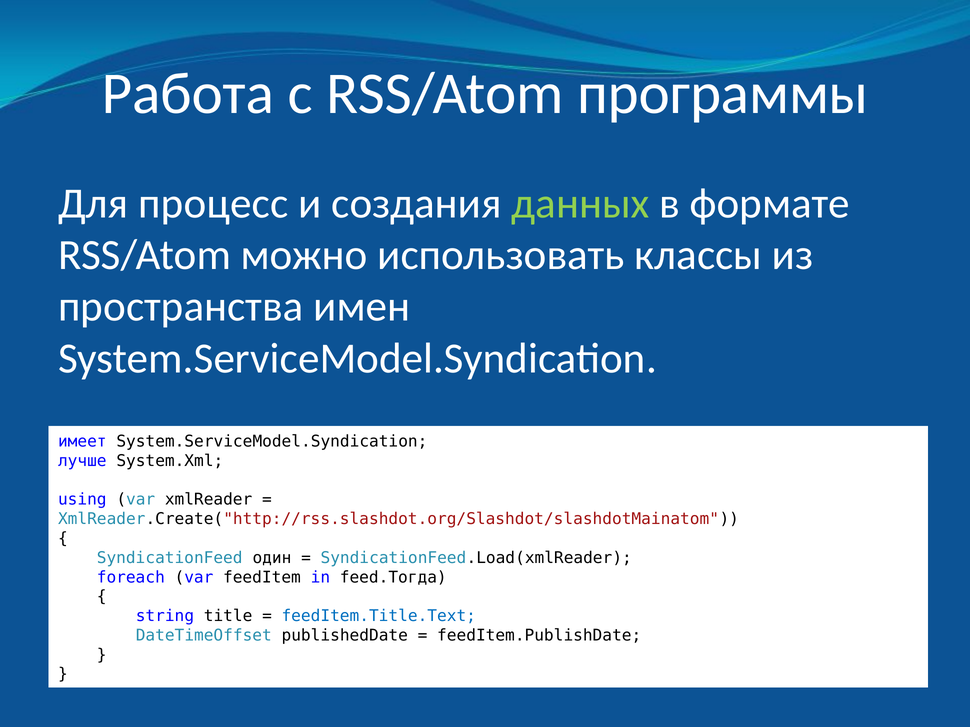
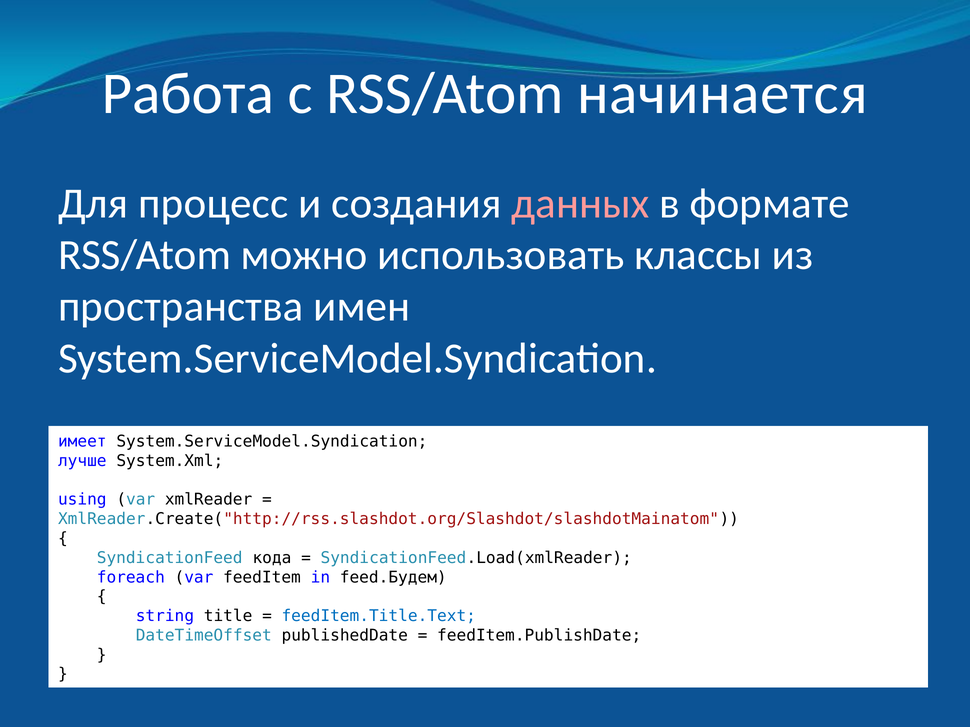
программы: программы -> начинается
данных colour: light green -> pink
один: один -> кода
feed.Тогда: feed.Тогда -> feed.Будем
